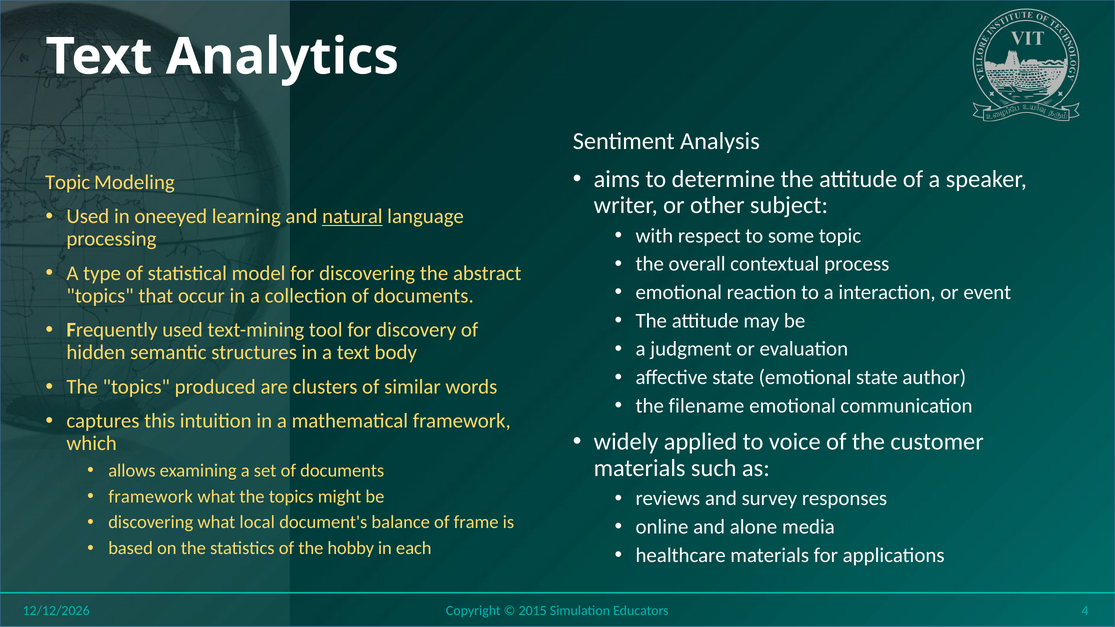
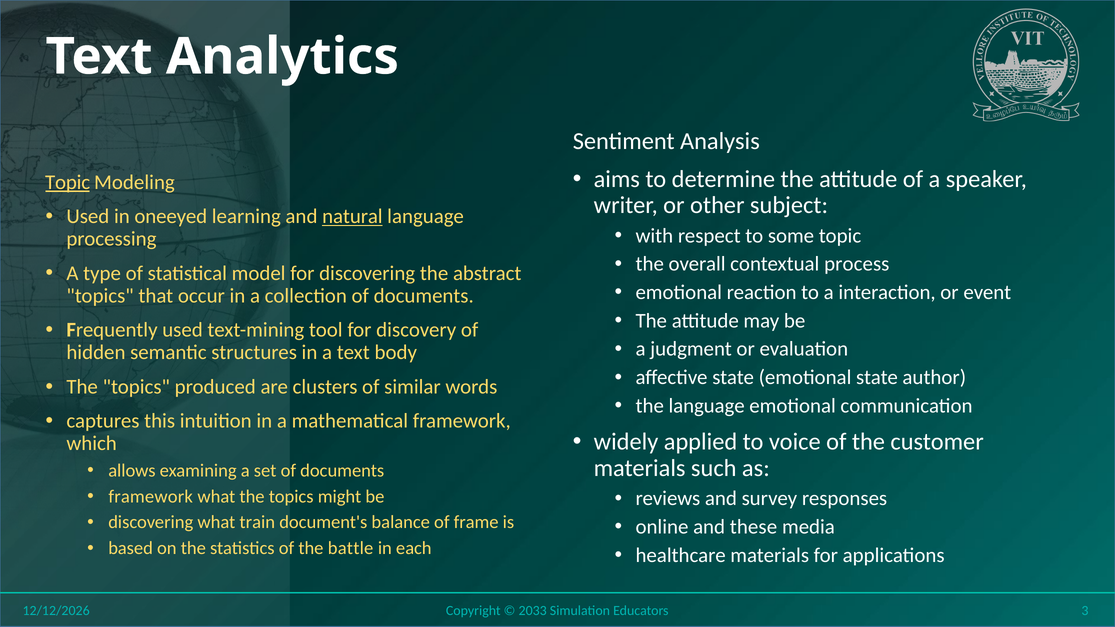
Topic at (68, 182) underline: none -> present
the filename: filename -> language
local: local -> train
alone: alone -> these
hobby: hobby -> battle
2015: 2015 -> 2033
4: 4 -> 3
